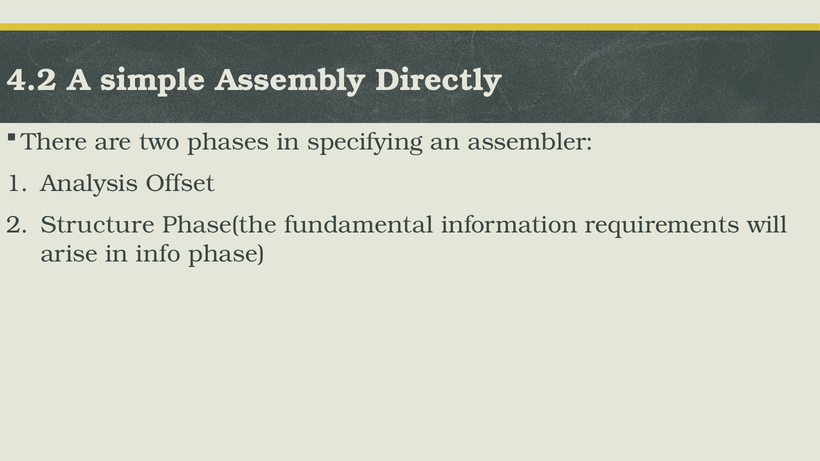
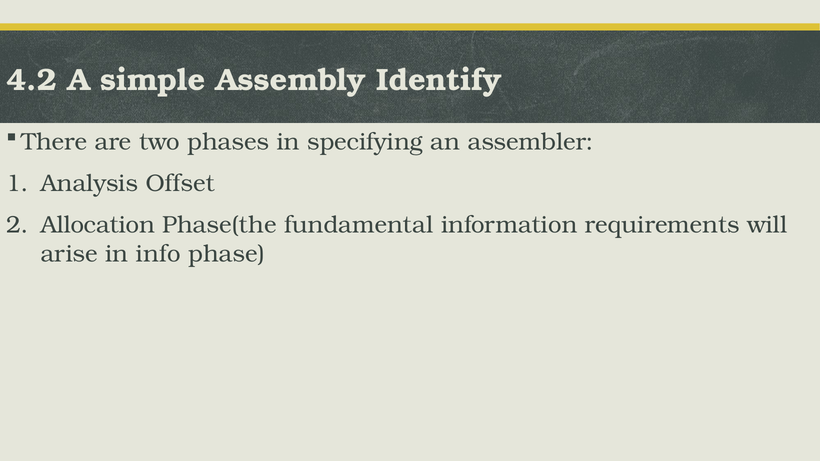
Directly: Directly -> Identify
Structure: Structure -> Allocation
